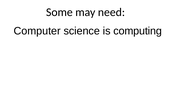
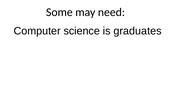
computing: computing -> graduates
